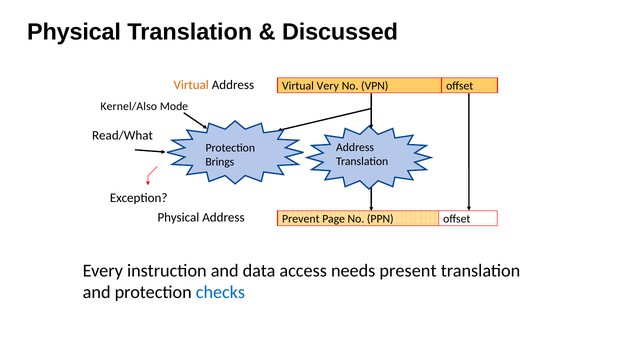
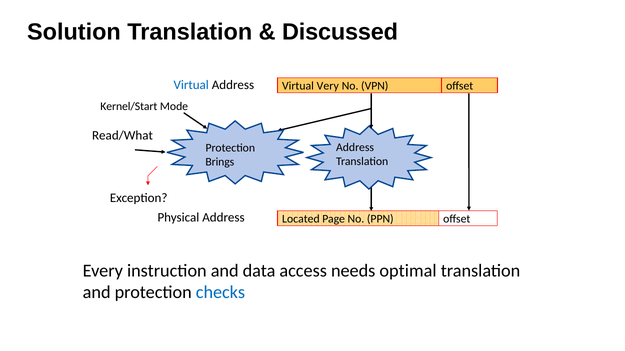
Physical at (74, 32): Physical -> Solution
Virtual at (191, 85) colour: orange -> blue
Kernel/Also: Kernel/Also -> Kernel/Start
Prevent: Prevent -> Located
present: present -> optimal
